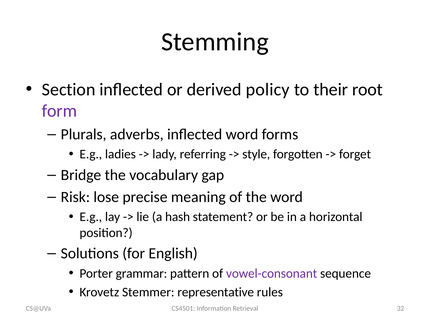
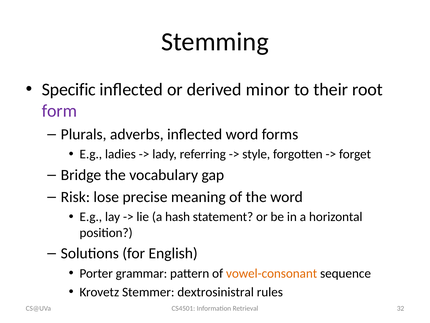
Section: Section -> Specific
policy: policy -> minor
vowel-consonant colour: purple -> orange
representative: representative -> dextrosinistral
